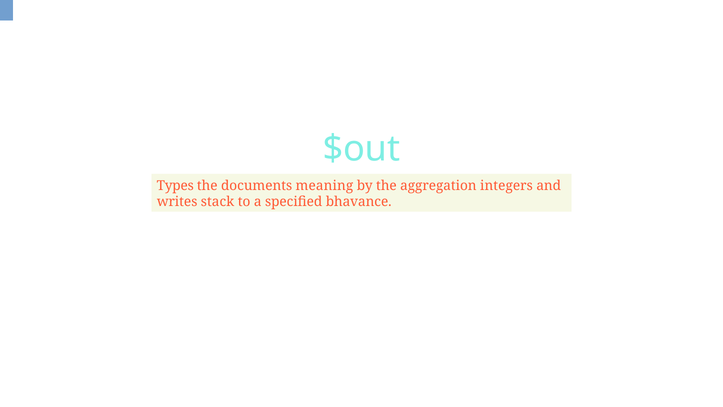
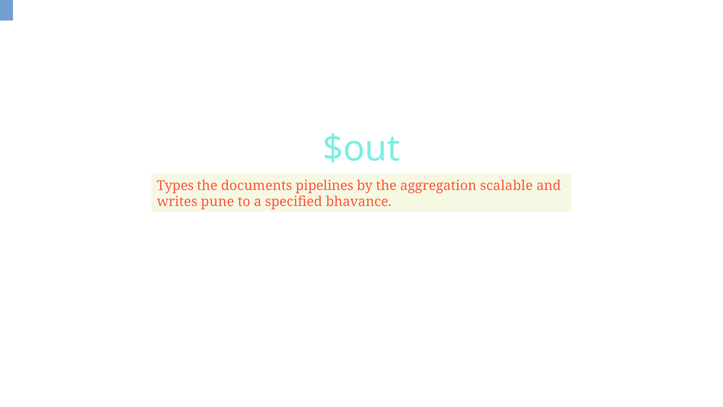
meaning: meaning -> pipelines
integers: integers -> scalable
stack: stack -> pune
